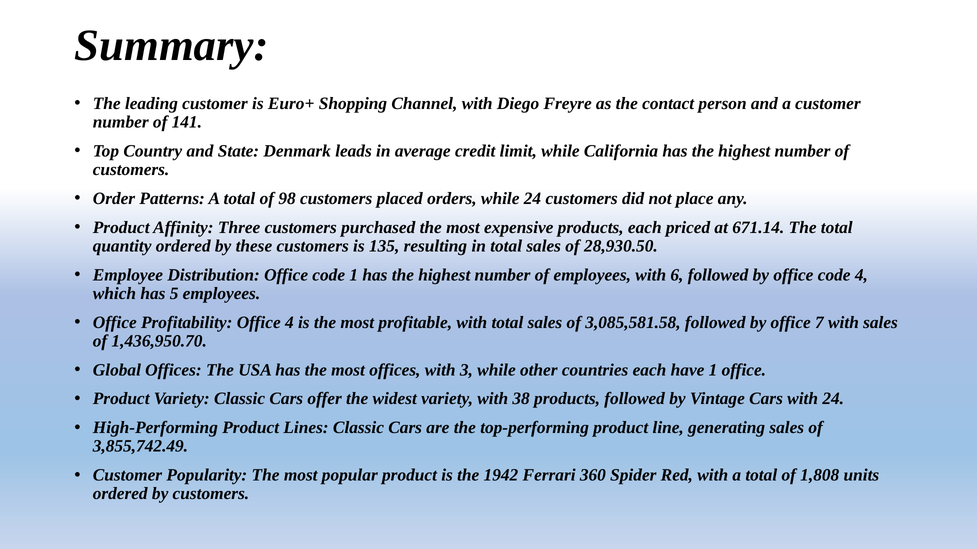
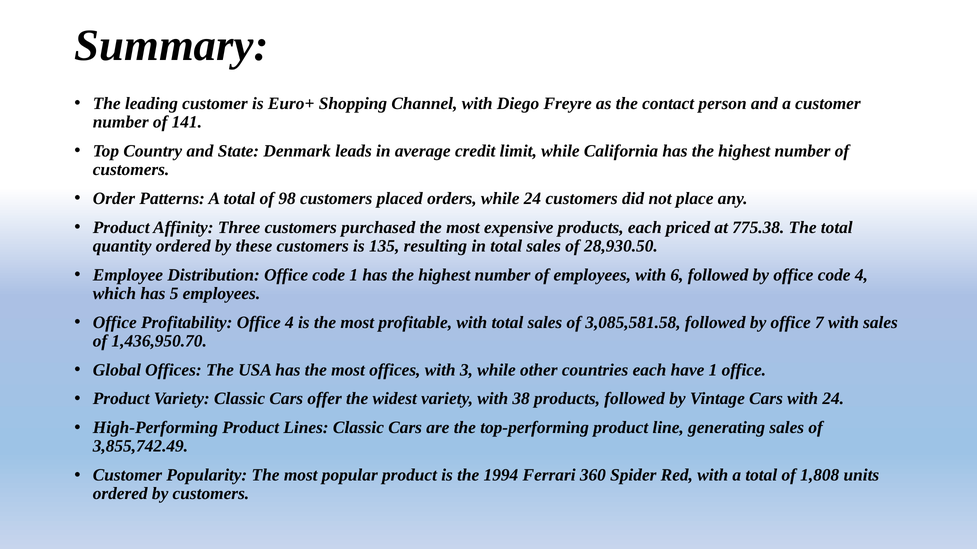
671.14: 671.14 -> 775.38
1942: 1942 -> 1994
